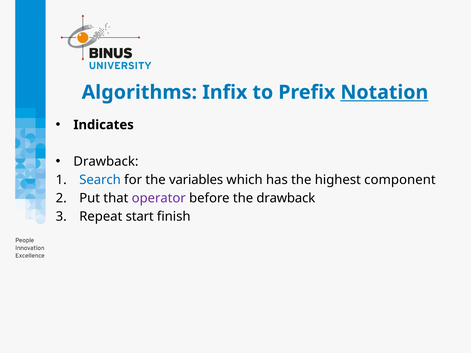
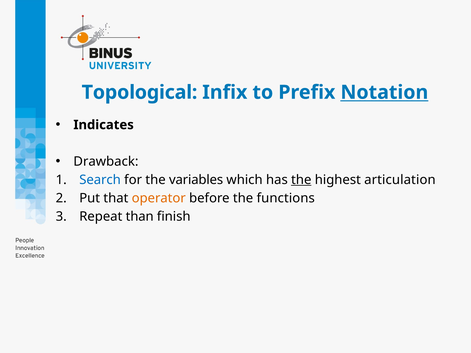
Algorithms: Algorithms -> Topological
the at (301, 180) underline: none -> present
component: component -> articulation
operator colour: purple -> orange
the drawback: drawback -> functions
start: start -> than
